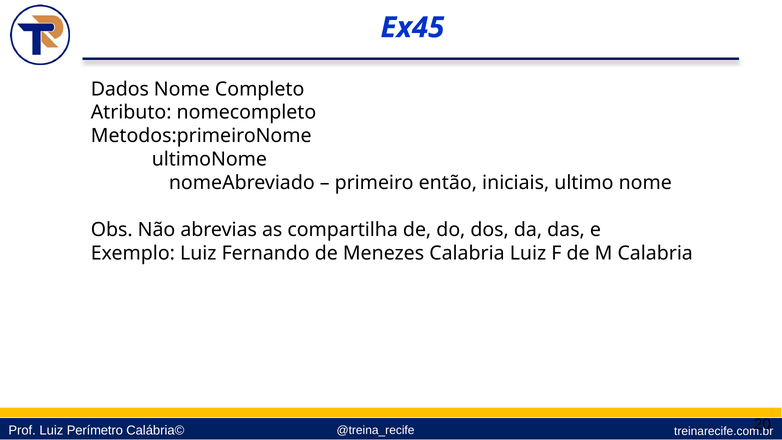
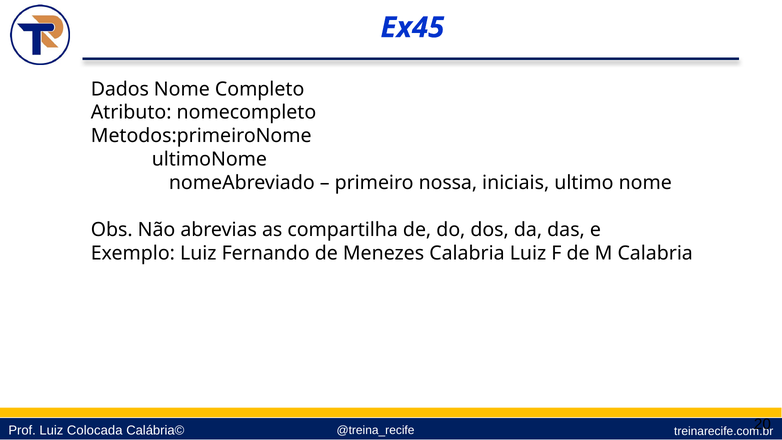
então: então -> nossa
Perímetro: Perímetro -> Colocada
